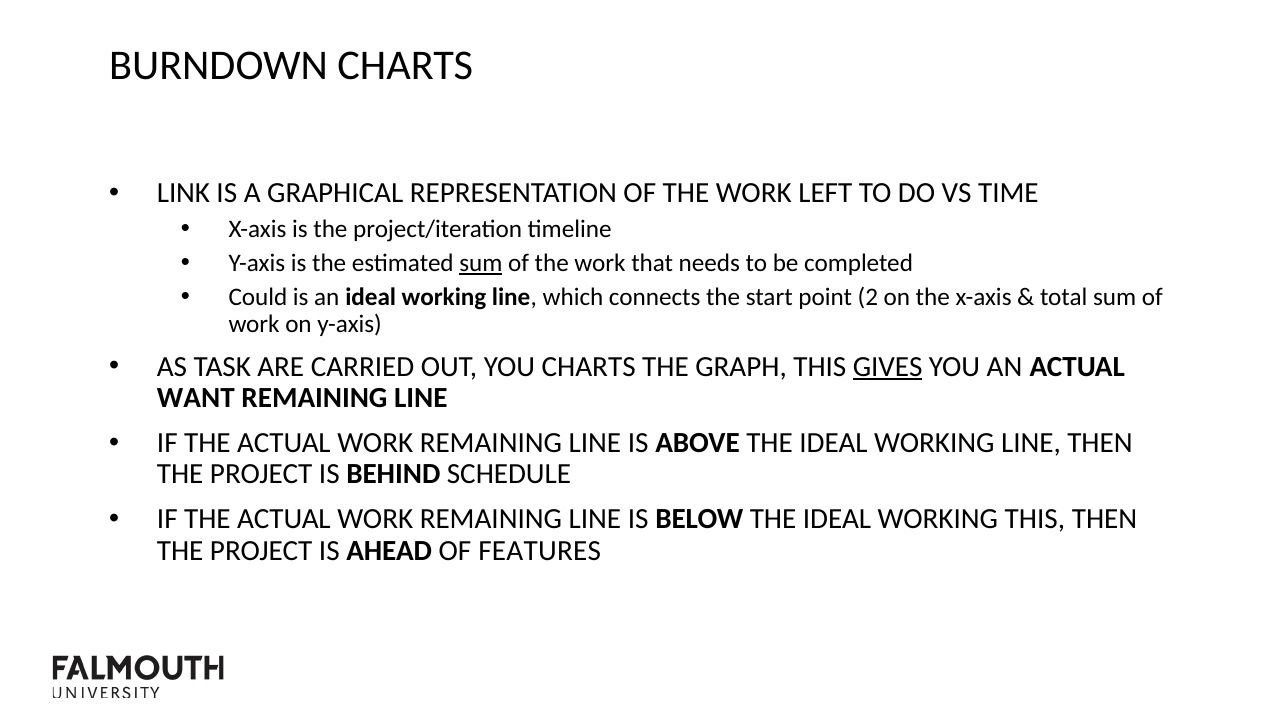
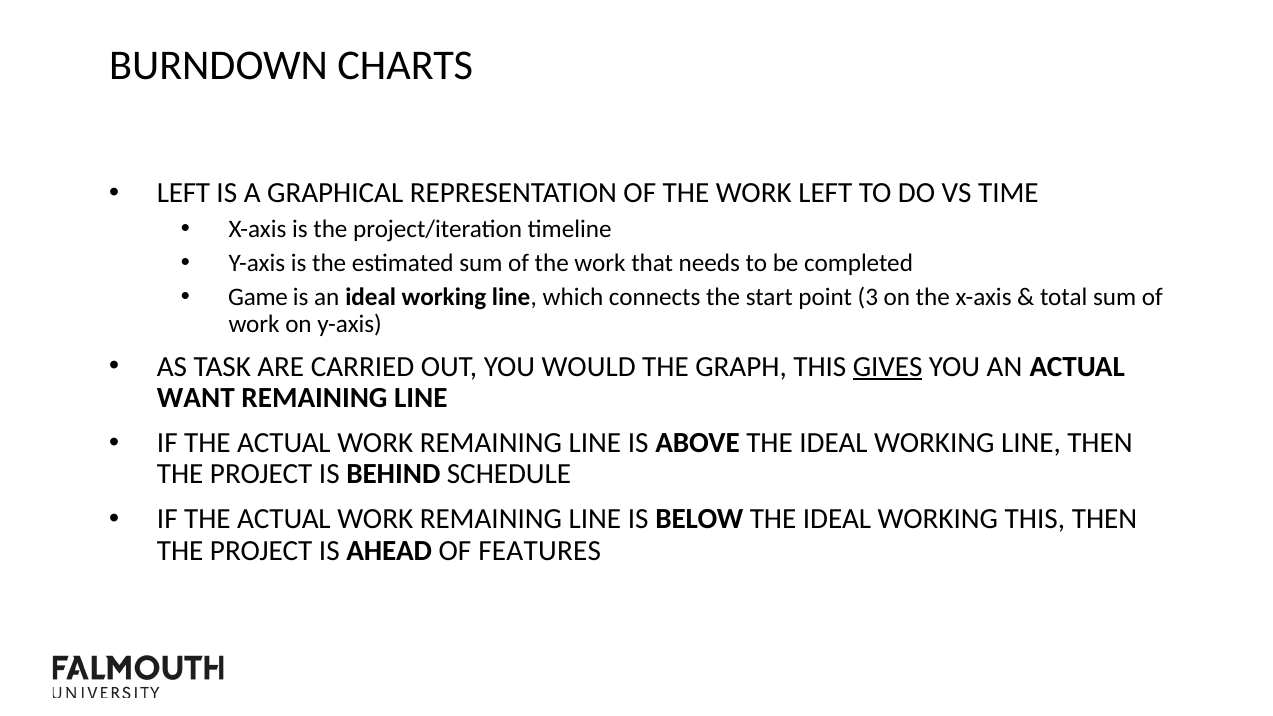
LINK at (183, 193): LINK -> LEFT
sum at (481, 263) underline: present -> none
Could: Could -> Game
2: 2 -> 3
YOU CHARTS: CHARTS -> WOULD
